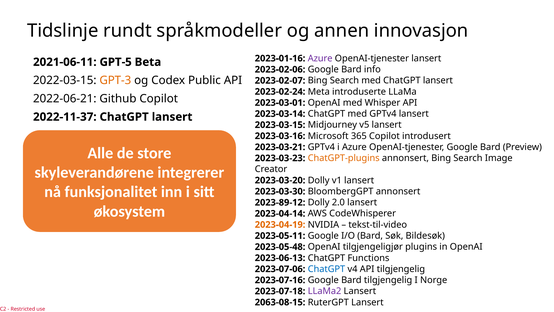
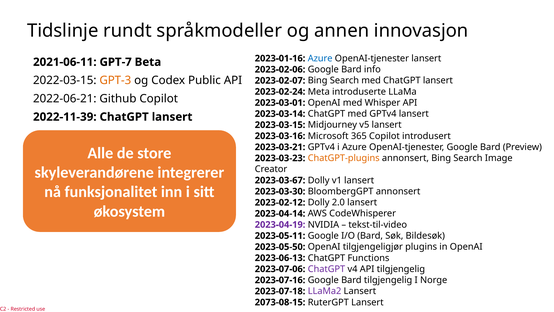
Azure at (320, 58) colour: purple -> blue
GPT-5: GPT-5 -> GPT-7
2022-11-37: 2022-11-37 -> 2022-11-39
2023-03-20: 2023-03-20 -> 2023-03-67
2023-89-12: 2023-89-12 -> 2023-02-12
2023-04-19 colour: orange -> purple
2023-05-48: 2023-05-48 -> 2023-05-50
ChatGPT at (326, 269) colour: blue -> purple
2063-08-15: 2063-08-15 -> 2073-08-15
